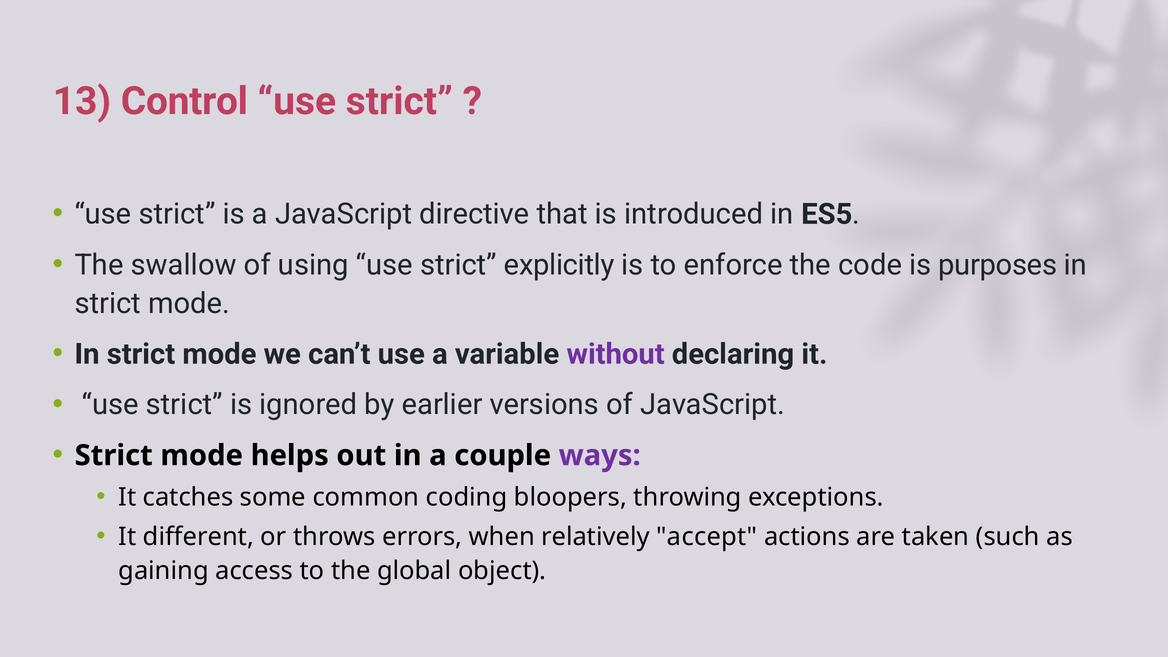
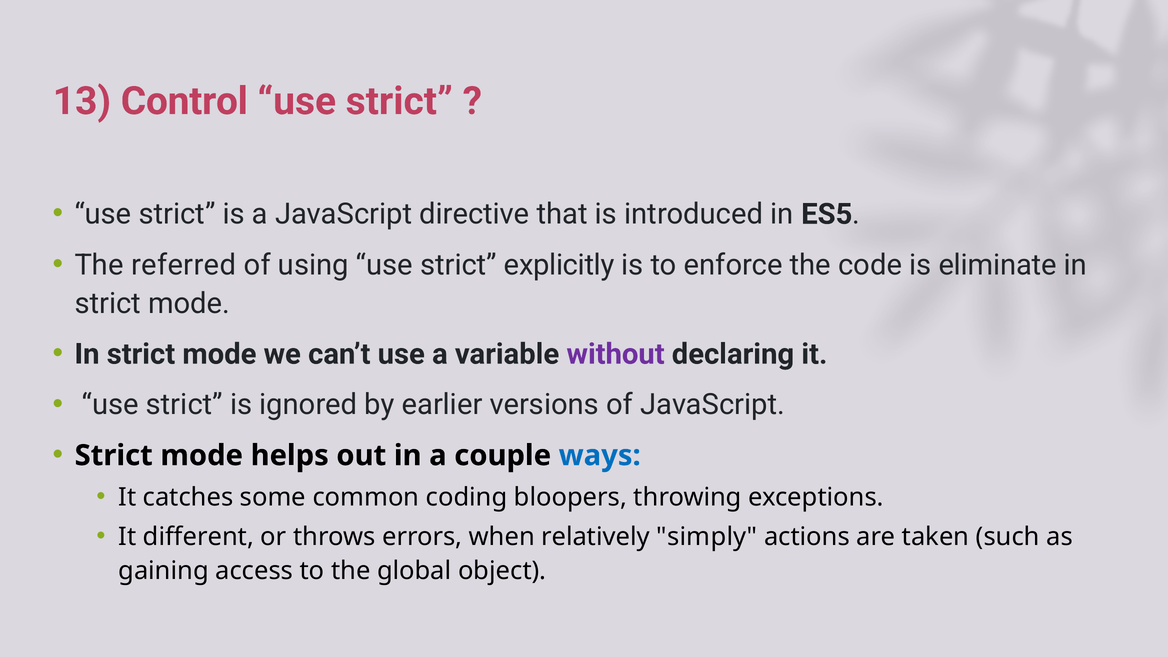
swallow: swallow -> referred
purposes: purposes -> eliminate
ways colour: purple -> blue
accept: accept -> simply
